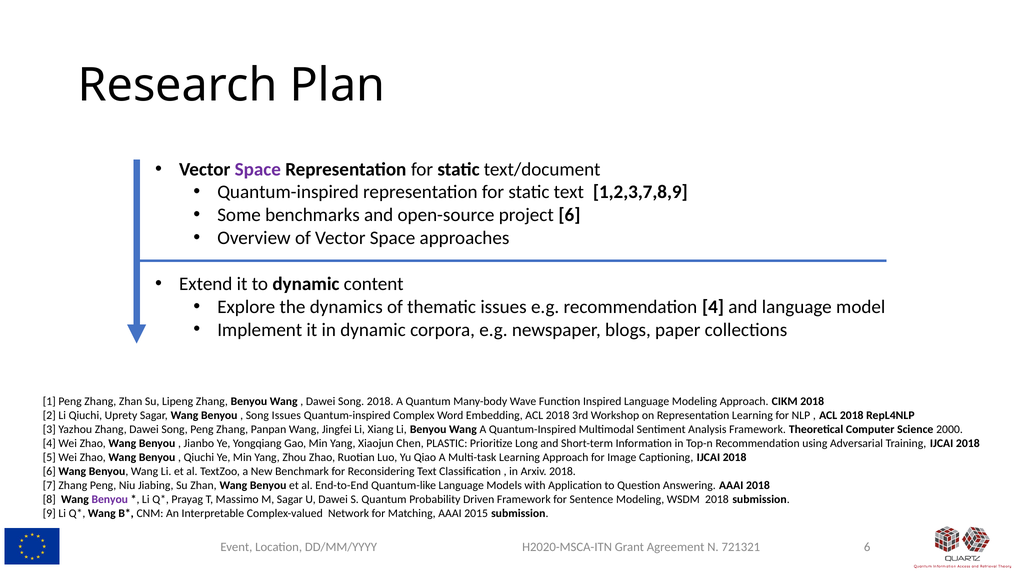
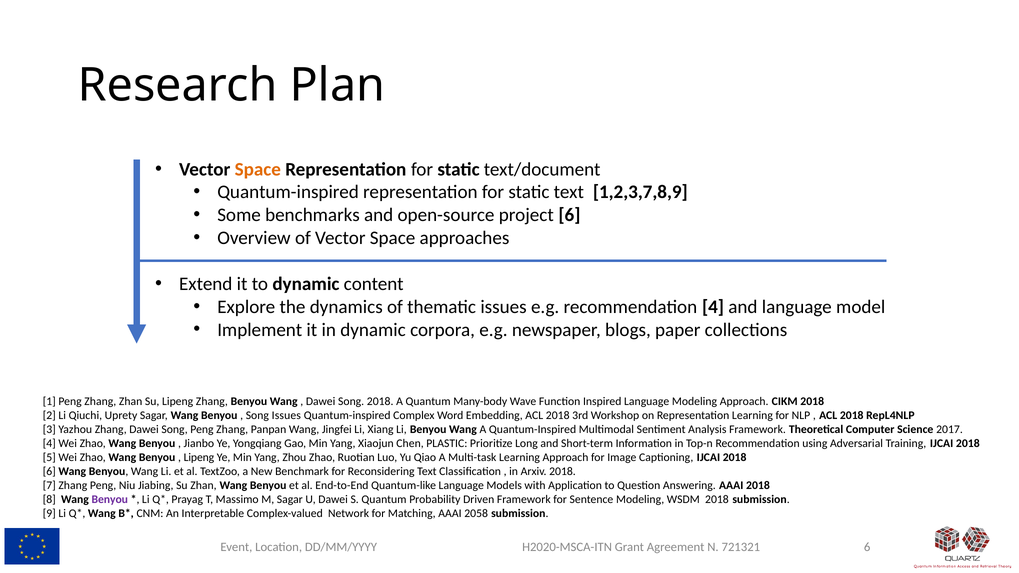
Space at (258, 169) colour: purple -> orange
2000: 2000 -> 2017
Qiuchi at (199, 458): Qiuchi -> Lipeng
2015: 2015 -> 2058
